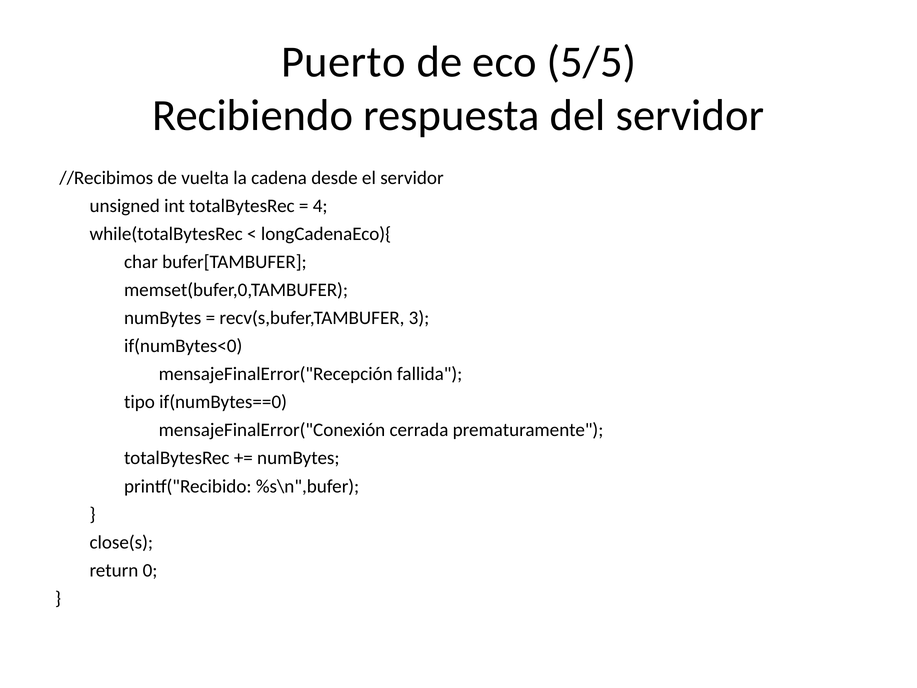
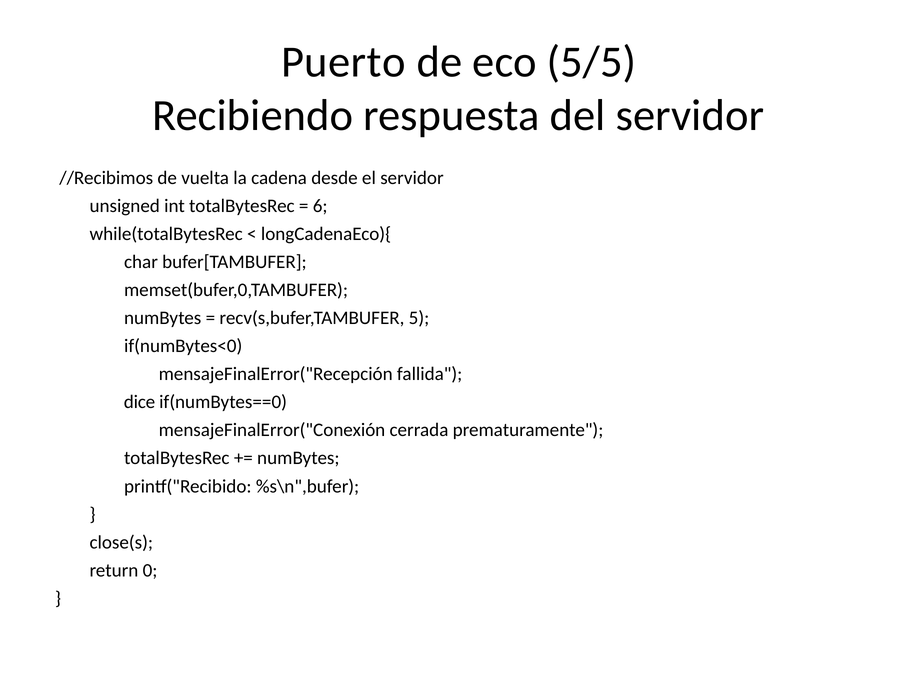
4: 4 -> 6
3: 3 -> 5
tipo: tipo -> dice
